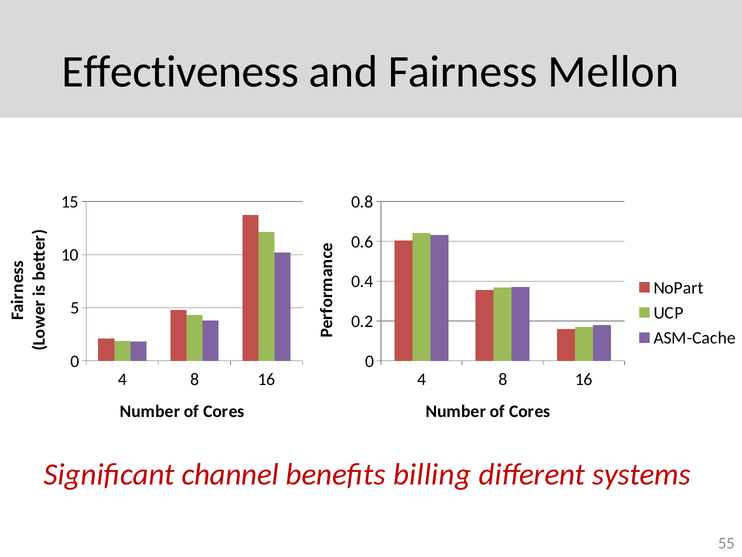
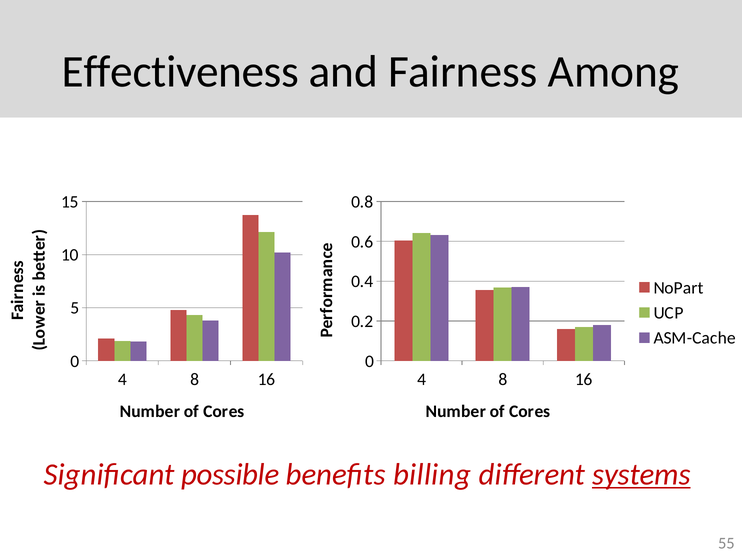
Mellon: Mellon -> Among
channel: channel -> possible
systems underline: none -> present
